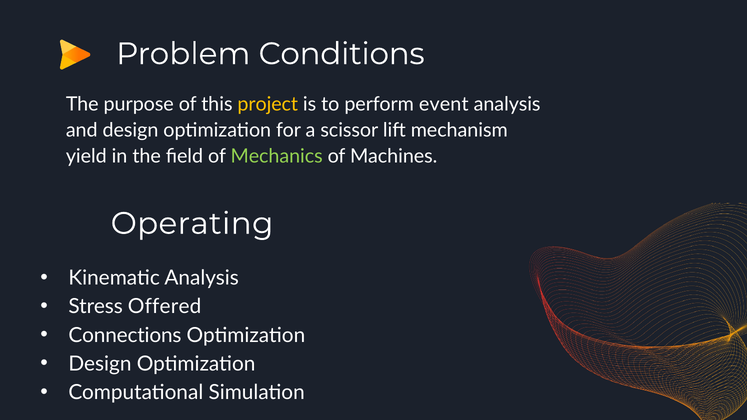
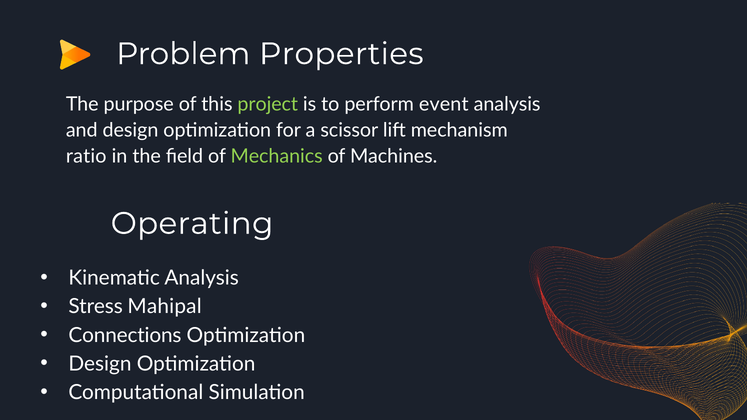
Conditions: Conditions -> Properties
project colour: yellow -> light green
yield: yield -> ratio
Offered: Offered -> Mahipal
